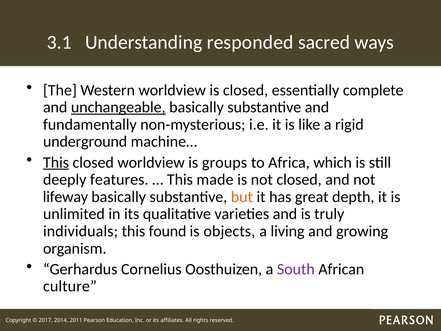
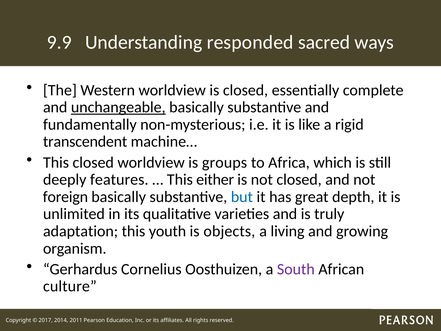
3.1: 3.1 -> 9.9
underground: underground -> transcendent
This at (56, 162) underline: present -> none
made: made -> either
lifeway: lifeway -> foreign
but colour: orange -> blue
individuals: individuals -> adaptation
found: found -> youth
